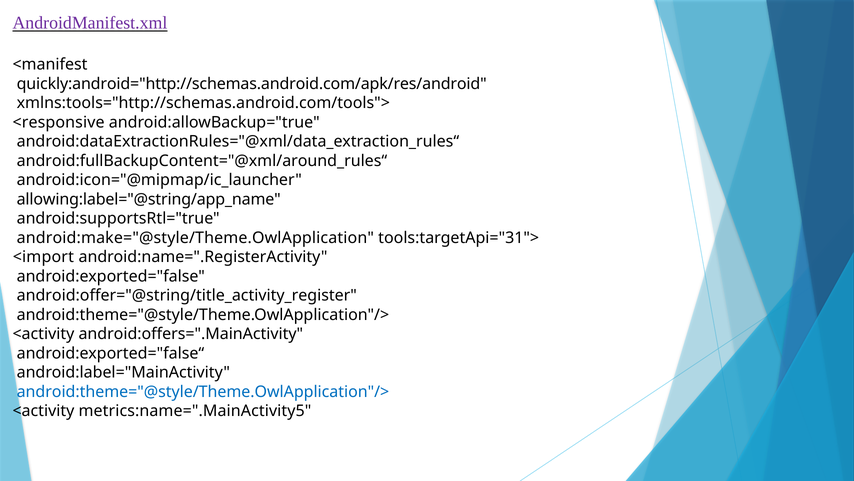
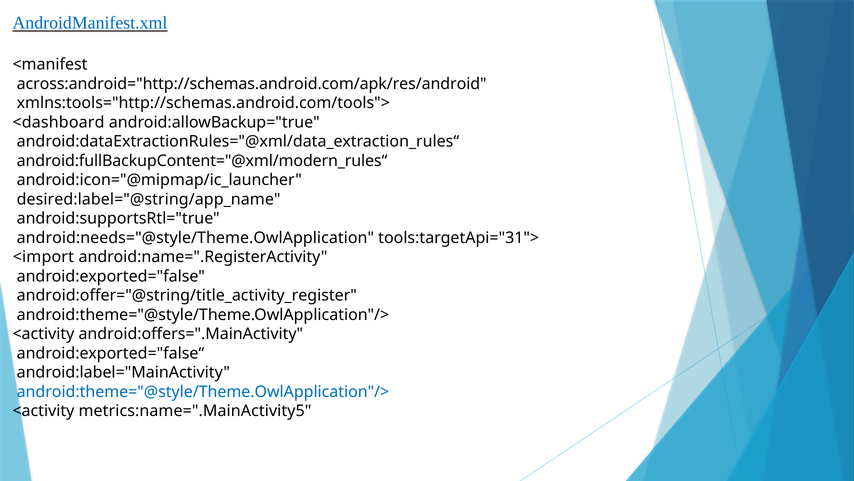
AndroidManifest.xml colour: purple -> blue
quickly:android="http://schemas.android.com/apk/res/android: quickly:android="http://schemas.android.com/apk/res/android -> across:android="http://schemas.android.com/apk/res/android
<responsive: <responsive -> <dashboard
android:fullBackupContent="@xml/around_rules“: android:fullBackupContent="@xml/around_rules“ -> android:fullBackupContent="@xml/modern_rules“
allowing:label="@string/app_name: allowing:label="@string/app_name -> desired:label="@string/app_name
android:make="@style/Theme.OwlApplication: android:make="@style/Theme.OwlApplication -> android:needs="@style/Theme.OwlApplication
